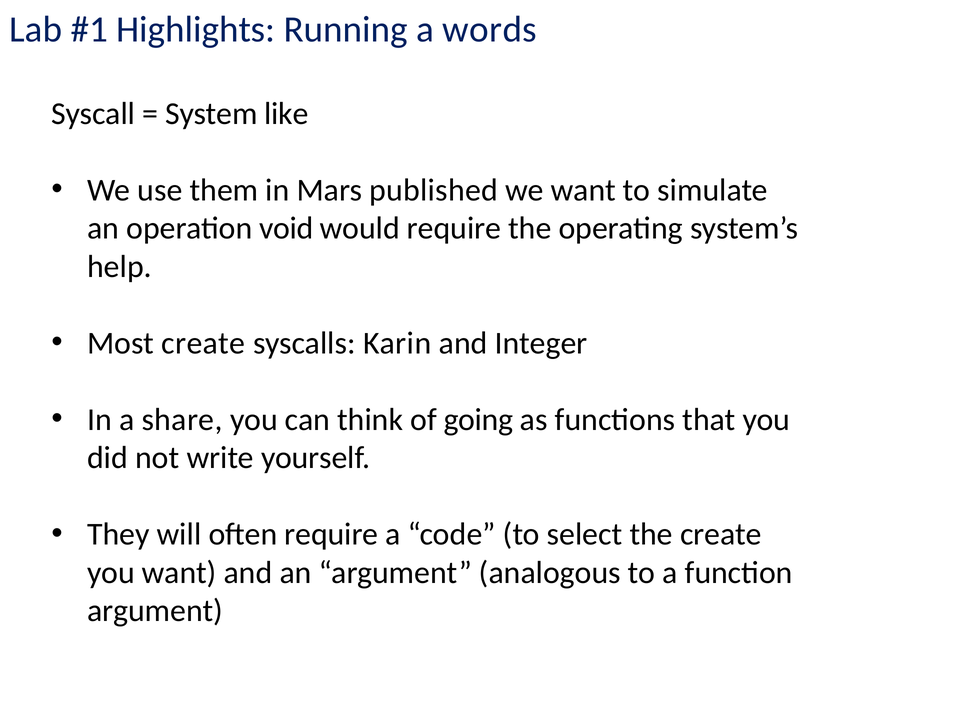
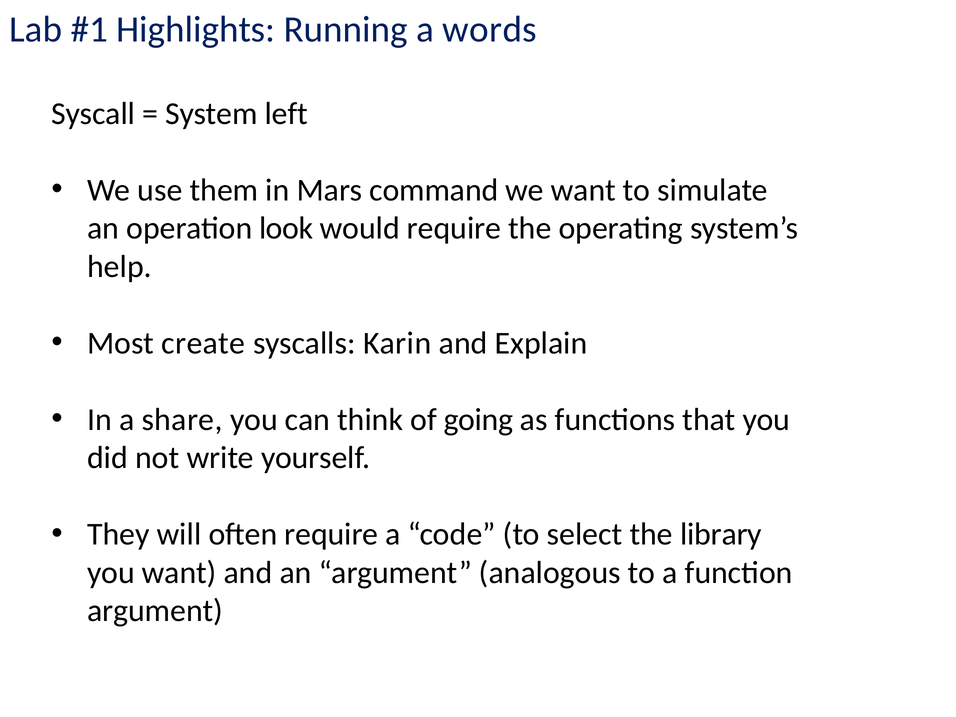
like: like -> left
published: published -> command
void: void -> look
Integer: Integer -> Explain
the create: create -> library
